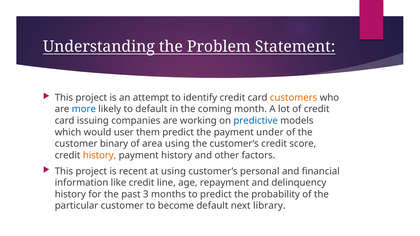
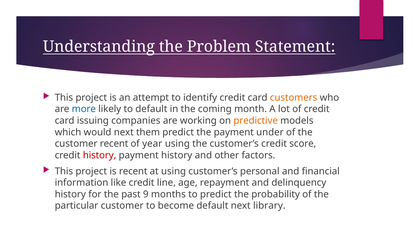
predictive colour: blue -> orange
would user: user -> next
customer binary: binary -> recent
area: area -> year
history at (100, 155) colour: orange -> red
3: 3 -> 9
